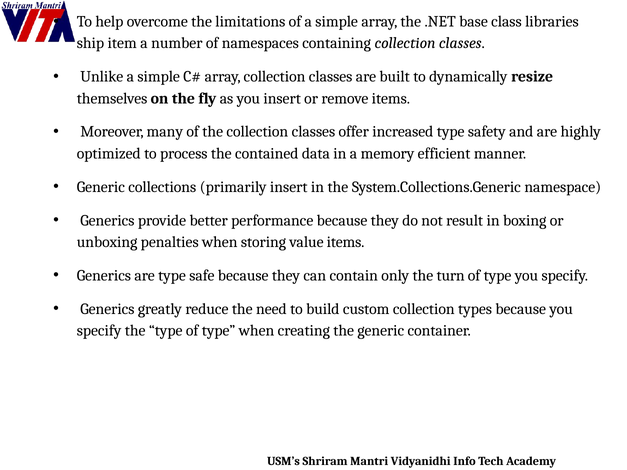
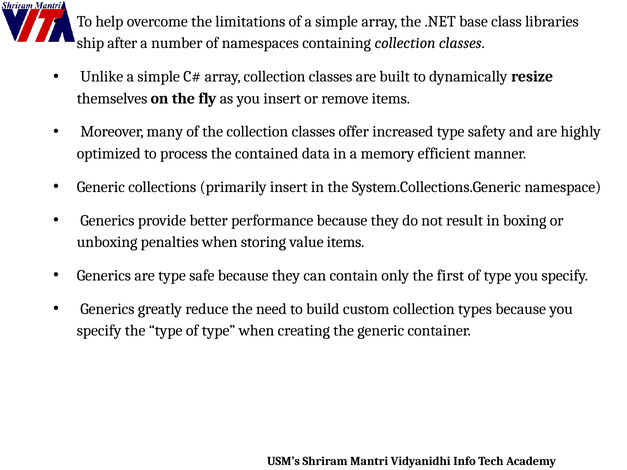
item: item -> after
turn: turn -> first
